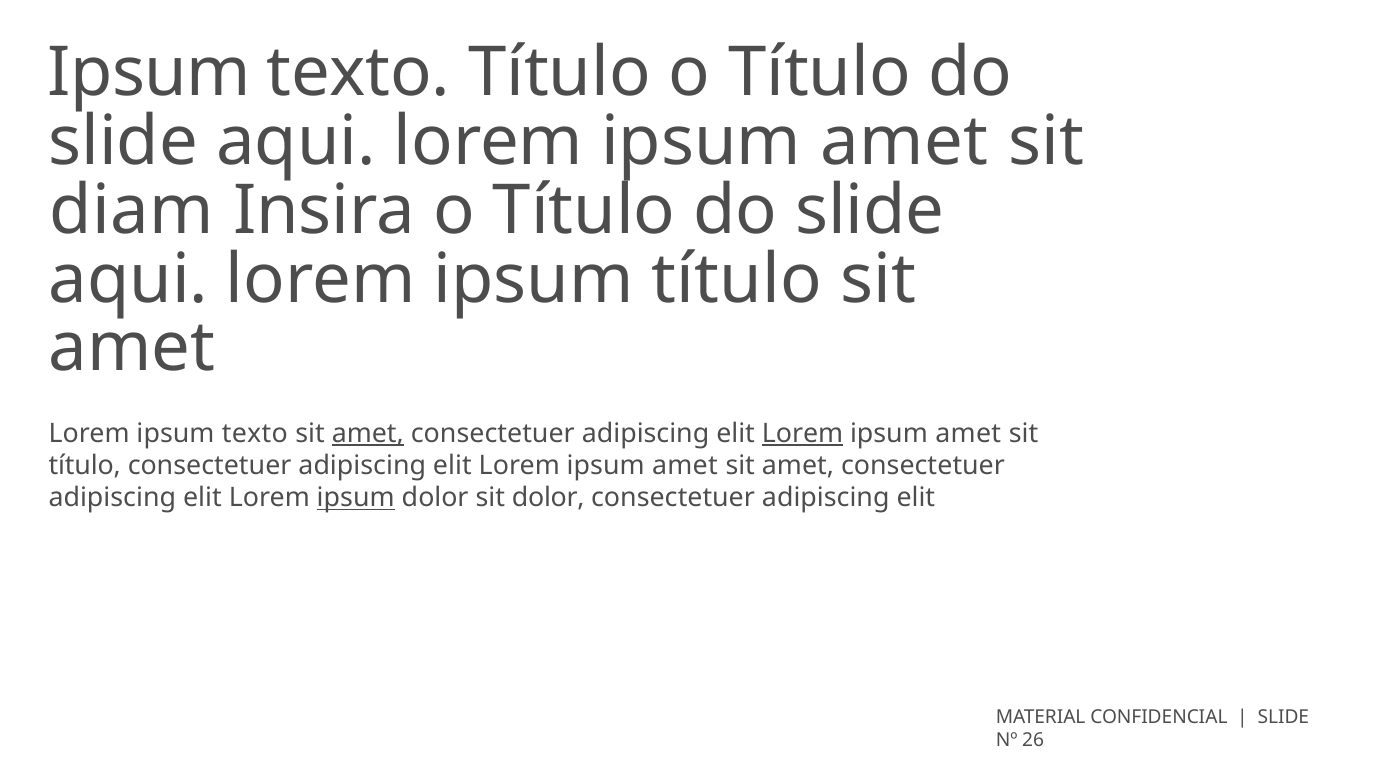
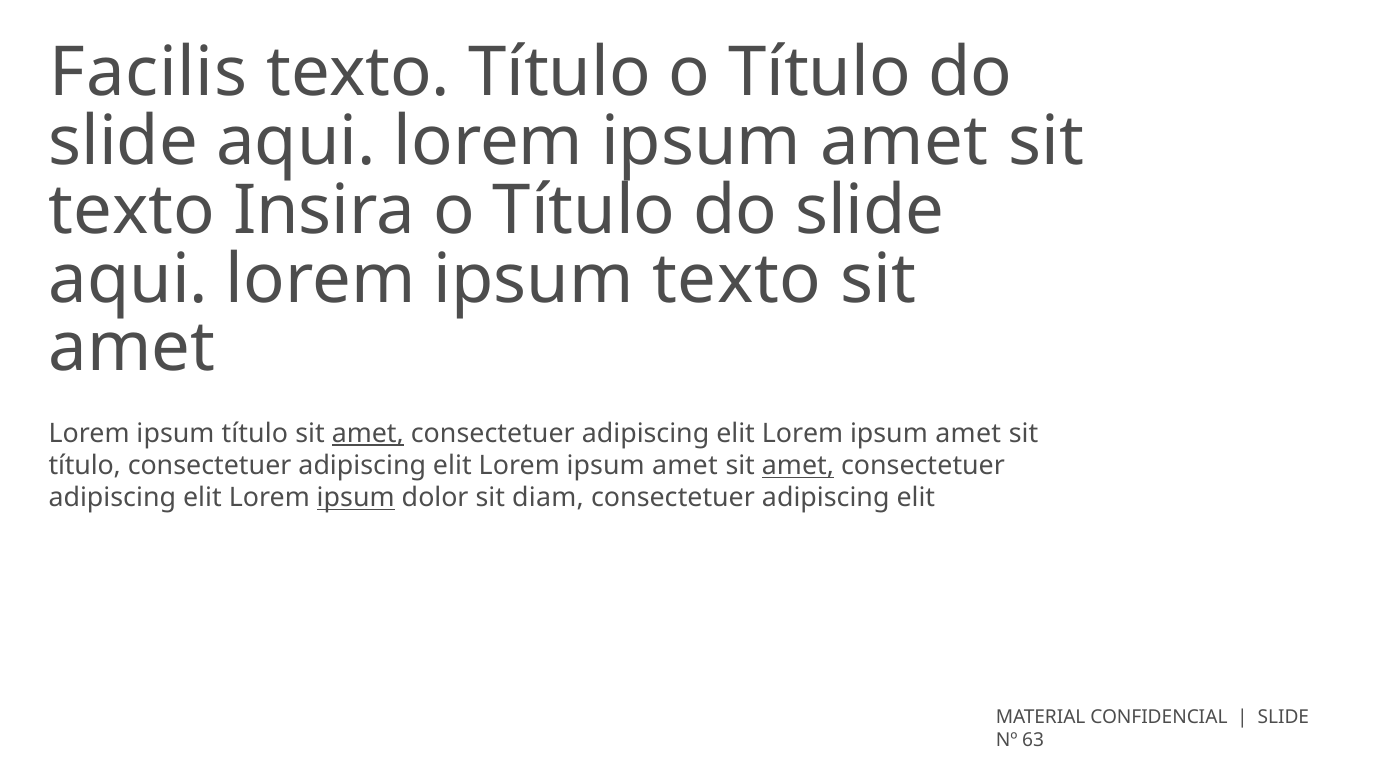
Ipsum at (149, 73): Ipsum -> Facilis
diam at (132, 210): diam -> texto
ipsum título: título -> texto
Lorem ipsum texto: texto -> título
Lorem at (803, 434) underline: present -> none
amet at (798, 466) underline: none -> present
sit dolor: dolor -> diam
26: 26 -> 63
